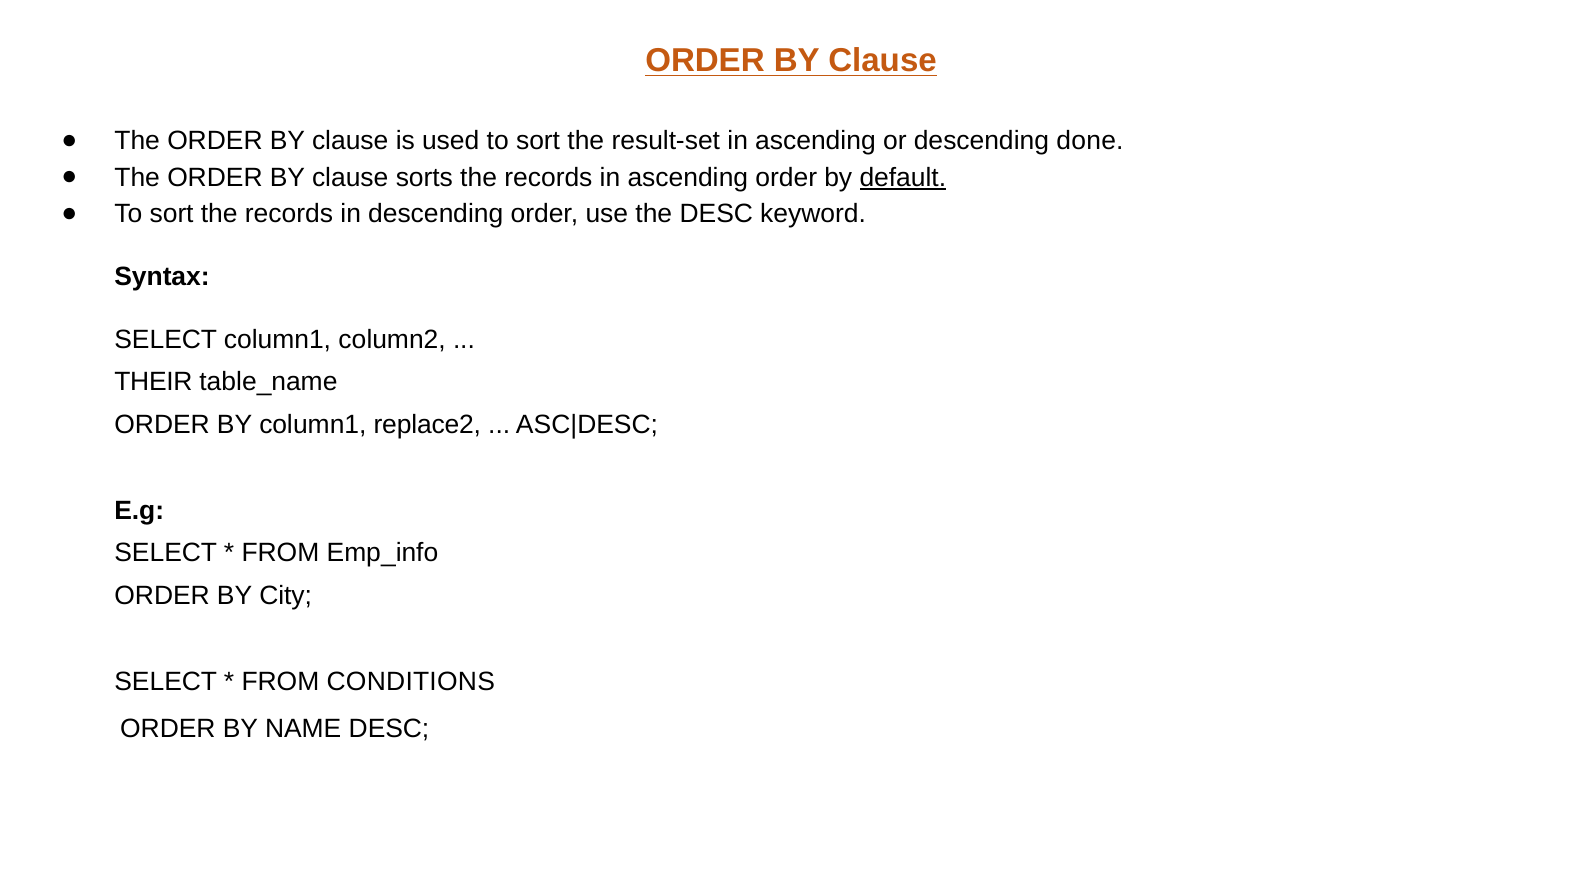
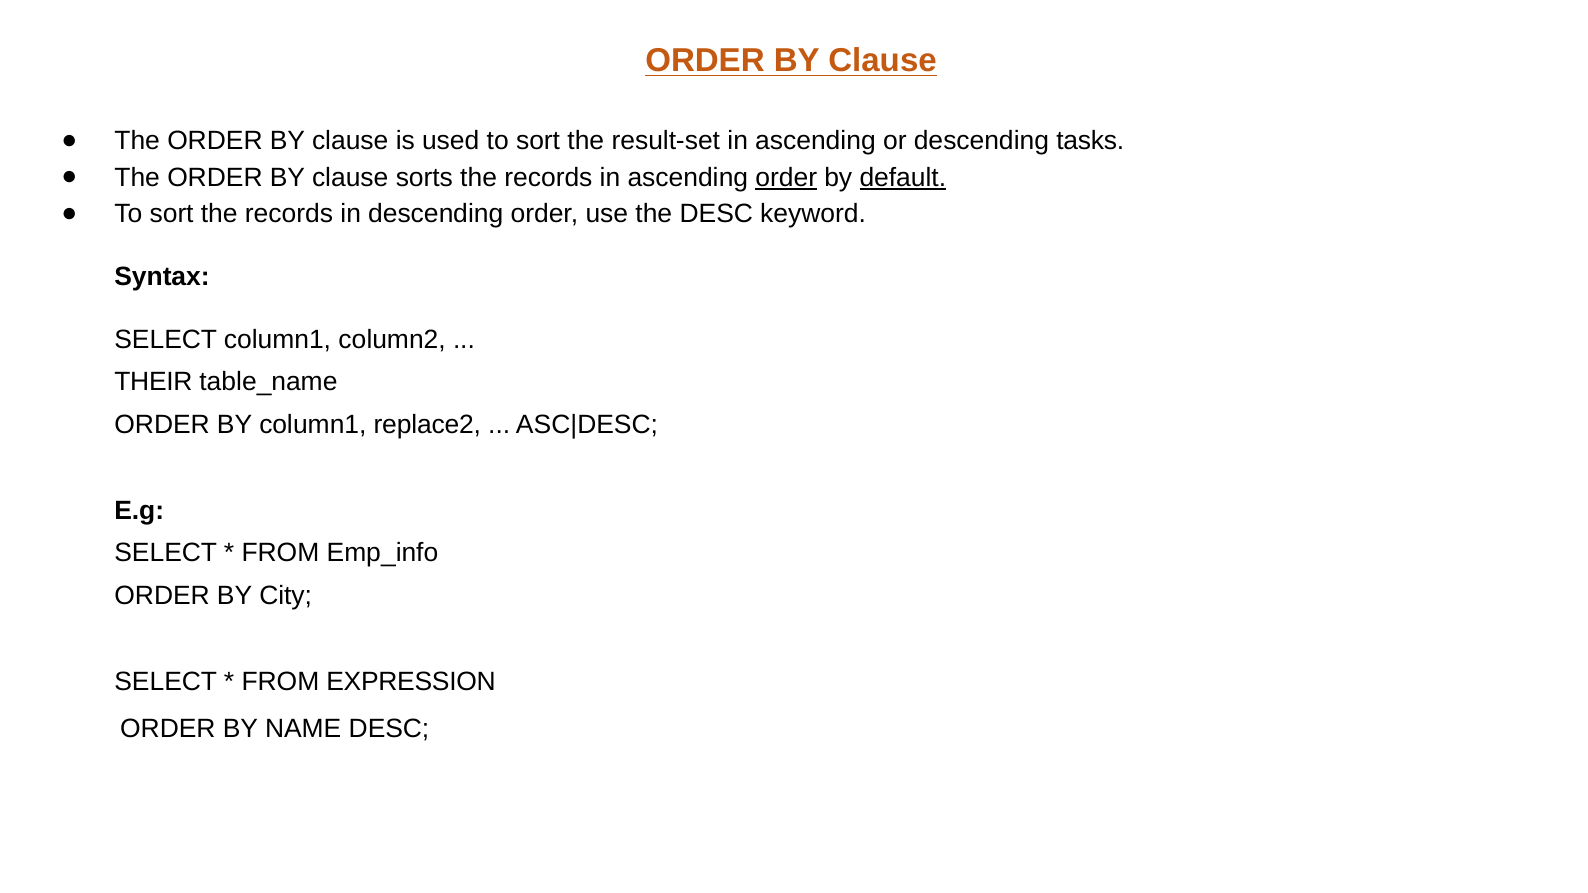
done: done -> tasks
order at (786, 178) underline: none -> present
CONDITIONS: CONDITIONS -> EXPRESSION
